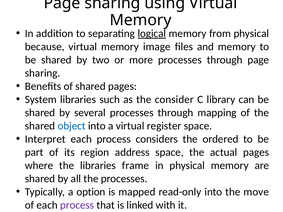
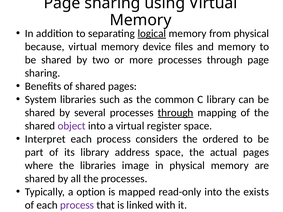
image: image -> device
consider: consider -> common
through at (176, 113) underline: none -> present
object colour: blue -> purple
its region: region -> library
frame: frame -> image
move: move -> exists
